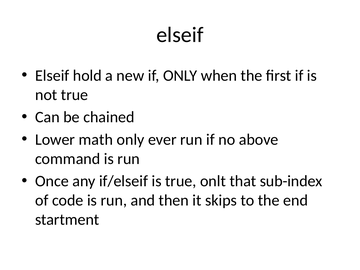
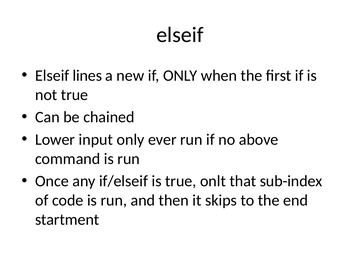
hold: hold -> lines
math: math -> input
